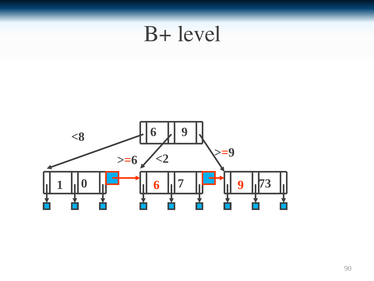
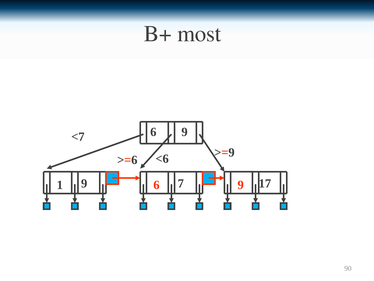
level: level -> most
<8: <8 -> <7
<2: <2 -> <6
73: 73 -> 17
1 0: 0 -> 9
